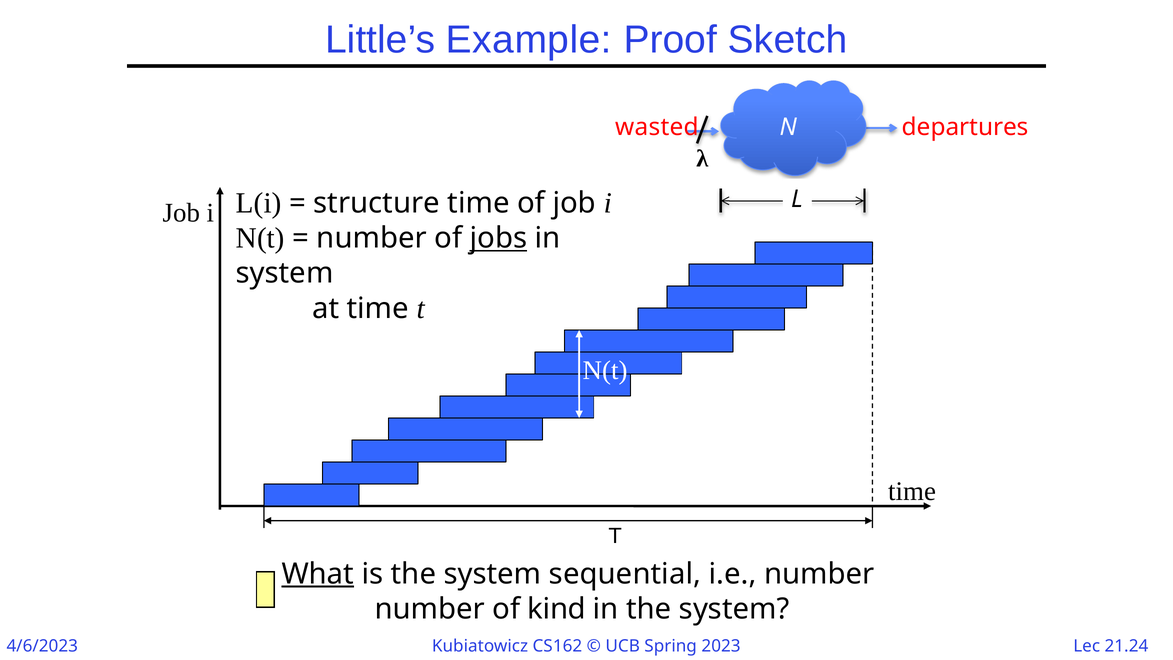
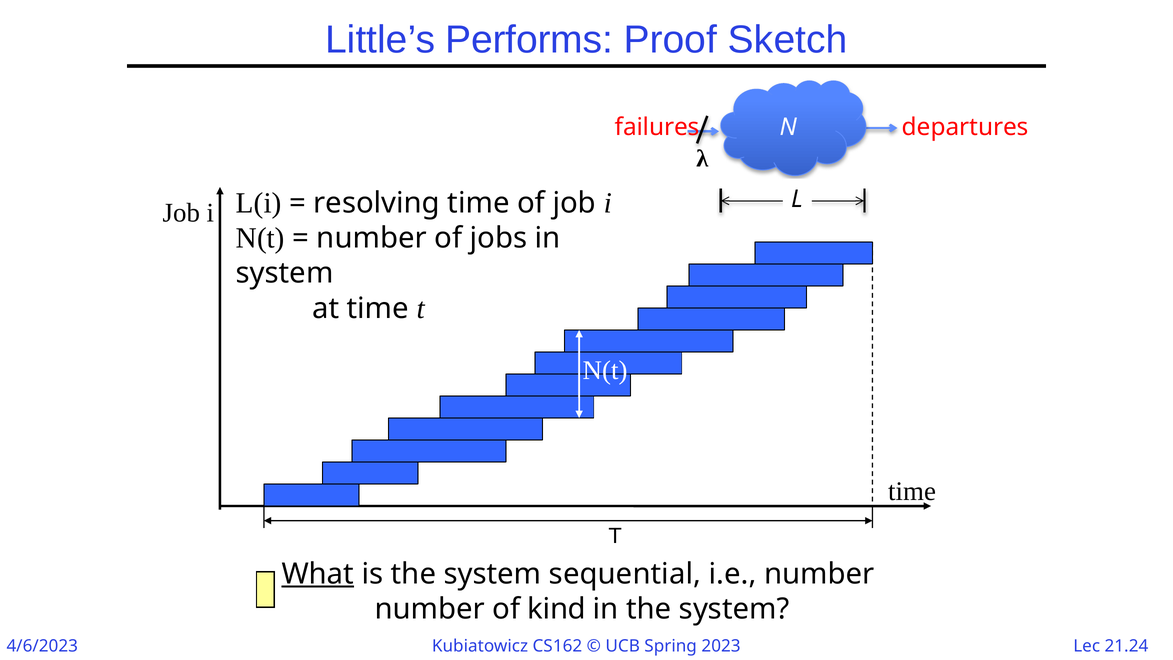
Example: Example -> Performs
wasted: wasted -> failures
structure: structure -> resolving
jobs underline: present -> none
